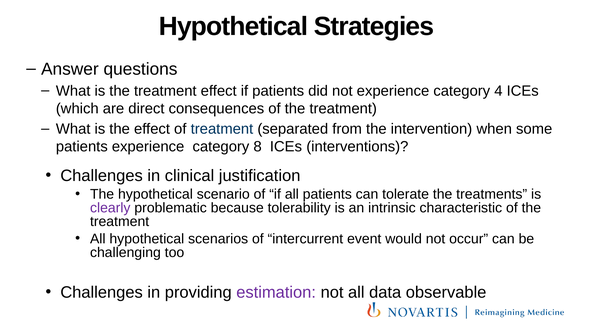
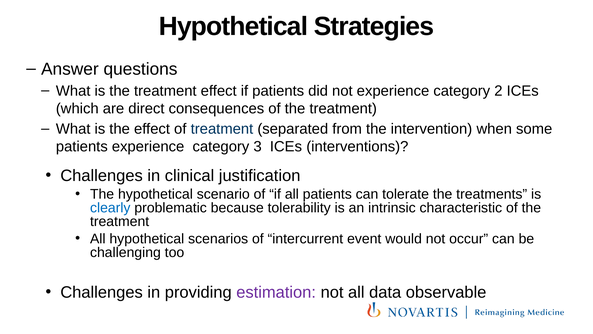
4: 4 -> 2
8: 8 -> 3
clearly colour: purple -> blue
